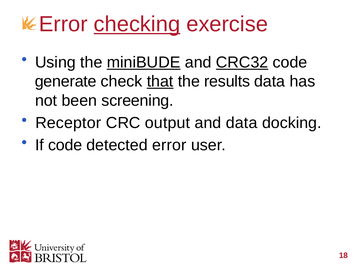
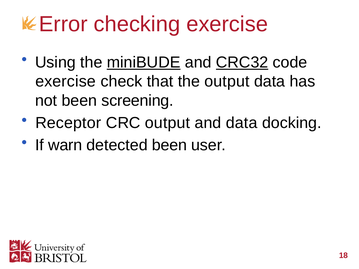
checking underline: present -> none
generate at (66, 82): generate -> exercise
that underline: present -> none
the results: results -> output
If code: code -> warn
detected error: error -> been
